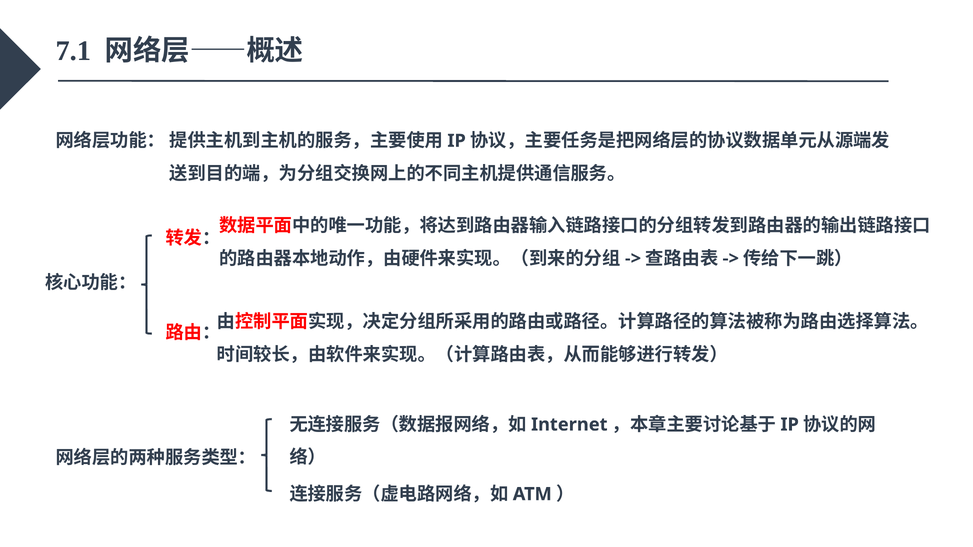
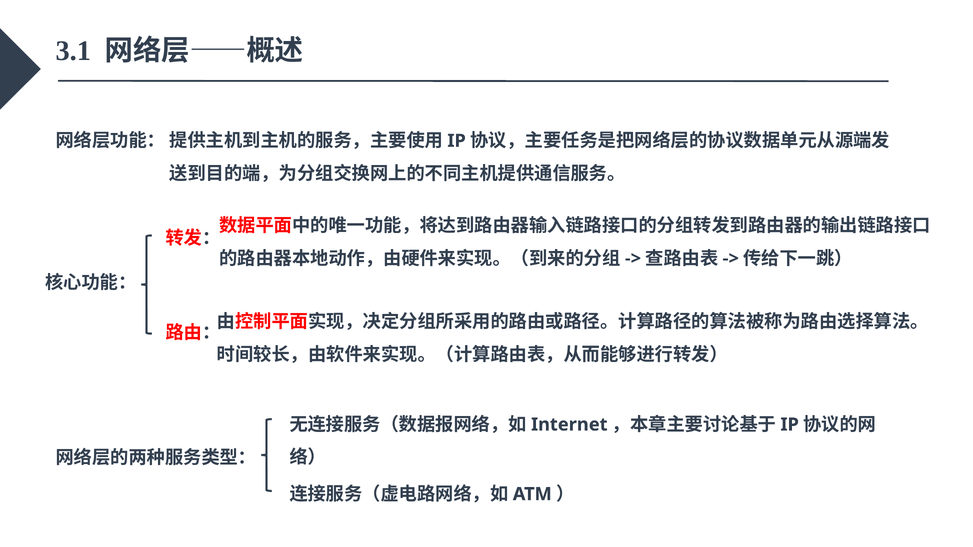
7.1: 7.1 -> 3.1
